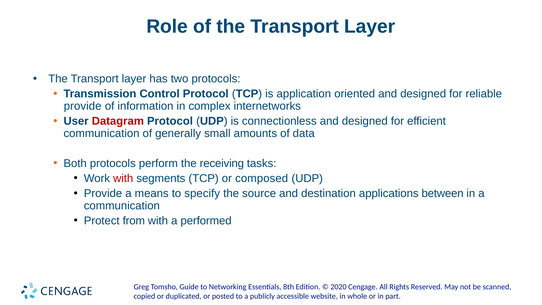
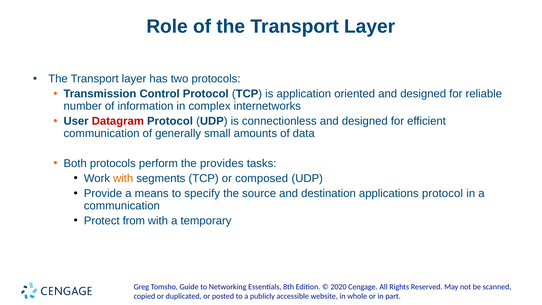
provide at (83, 106): provide -> number
receiving: receiving -> provides
with at (123, 178) colour: red -> orange
applications between: between -> protocol
performed: performed -> temporary
